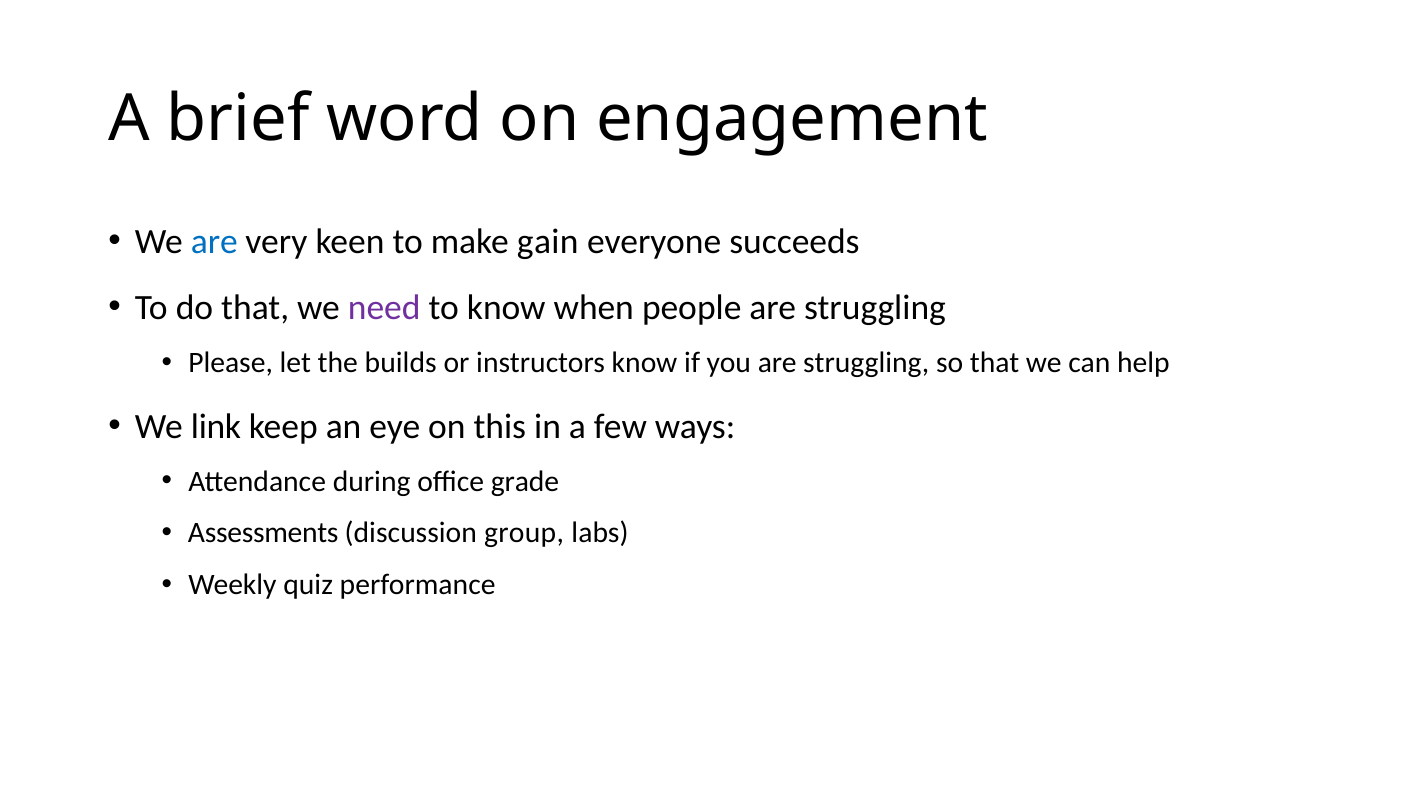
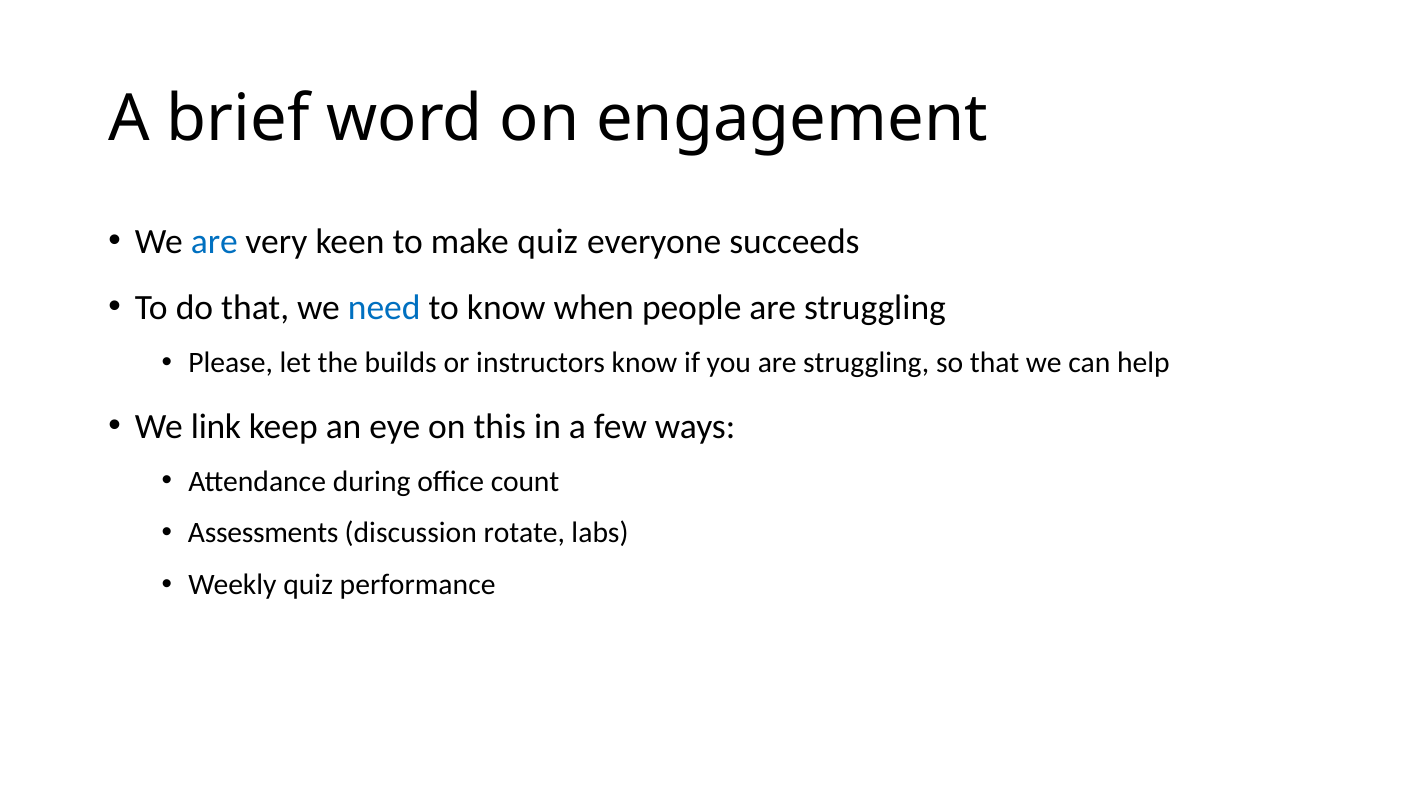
make gain: gain -> quiz
need colour: purple -> blue
grade: grade -> count
group: group -> rotate
